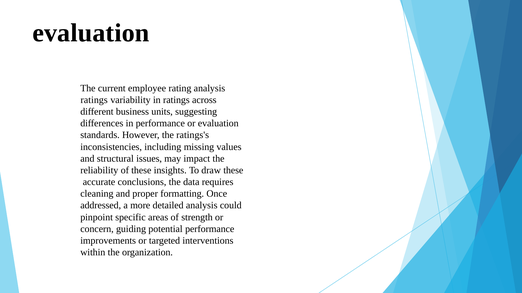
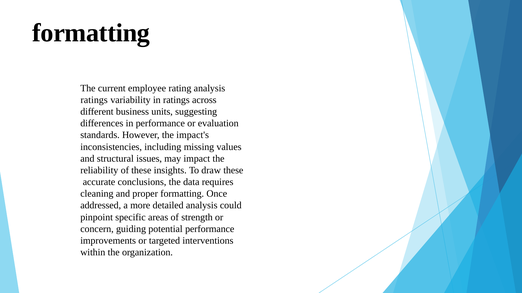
evaluation at (91, 33): evaluation -> formatting
ratings's: ratings's -> impact's
